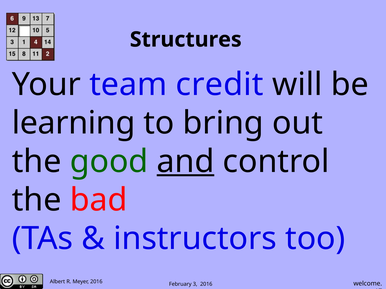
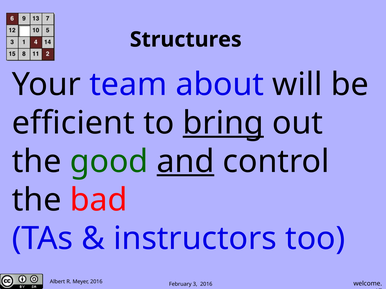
credit: credit -> about
learning: learning -> efficient
bring underline: none -> present
